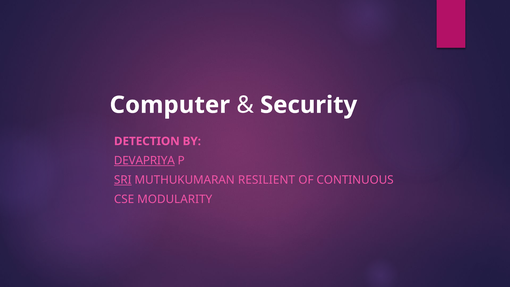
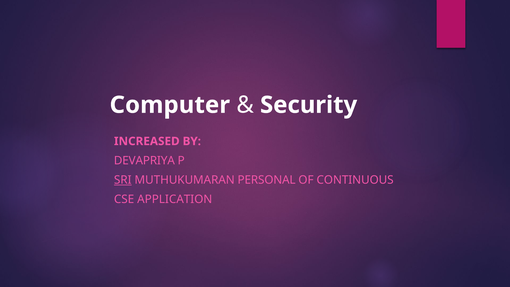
DETECTION: DETECTION -> INCREASED
DEVAPRIYA underline: present -> none
RESILIENT: RESILIENT -> PERSONAL
MODULARITY: MODULARITY -> APPLICATION
